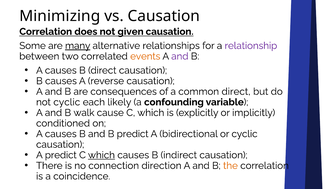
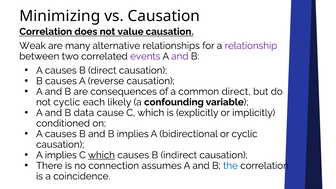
given: given -> value
Some: Some -> Weak
many underline: present -> none
events colour: orange -> purple
walk: walk -> data
B predict: predict -> implies
A predict: predict -> implies
direction: direction -> assumes
the colour: orange -> blue
